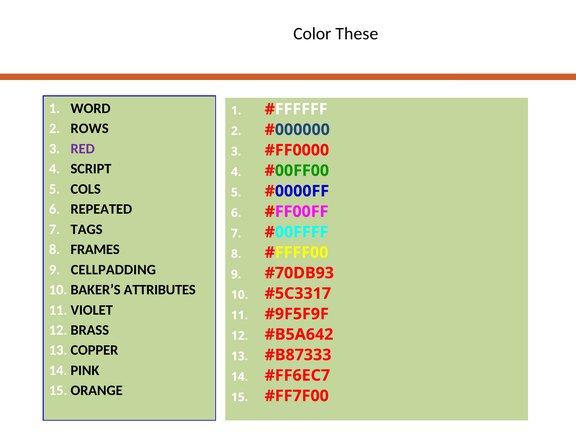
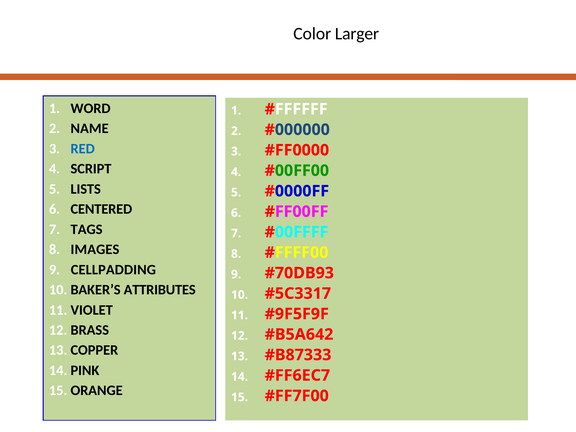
These: These -> Larger
ROWS: ROWS -> NAME
RED colour: purple -> blue
COLS: COLS -> LISTS
REPEATED: REPEATED -> CENTERED
FRAMES: FRAMES -> IMAGES
